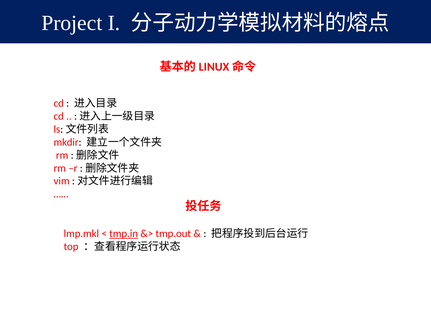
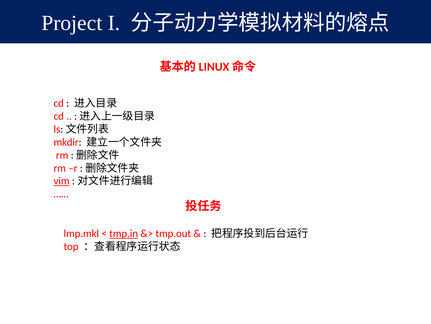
vim underline: none -> present
